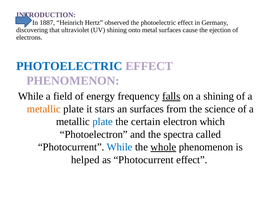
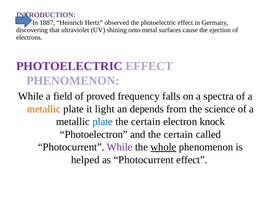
PHOTOELECTRIC at (69, 66) colour: blue -> purple
energy: energy -> proved
falls underline: present -> none
a shining: shining -> spectra
stars: stars -> light
an surfaces: surfaces -> depends
which: which -> knock
and the spectra: spectra -> certain
While at (120, 147) colour: blue -> purple
